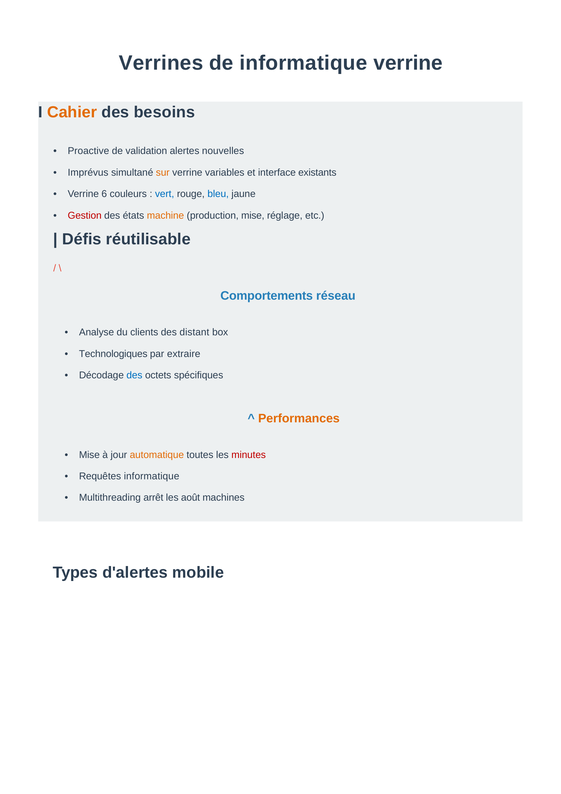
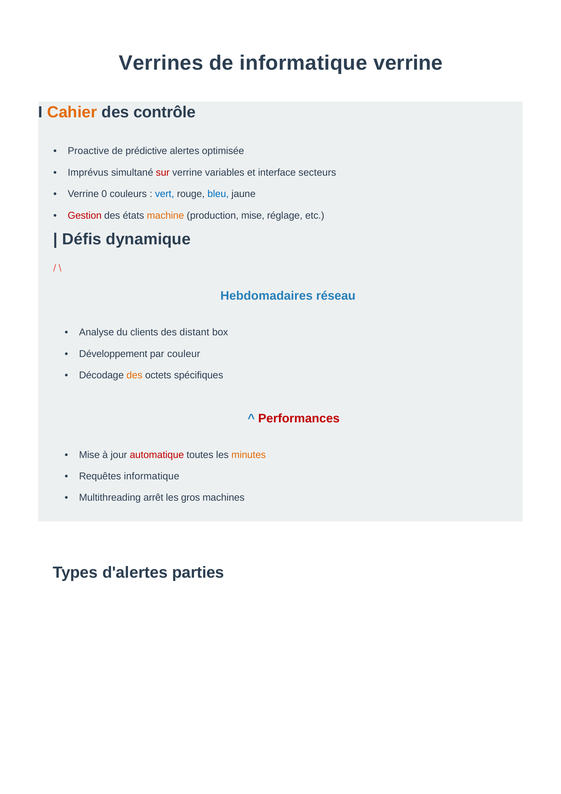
besoins: besoins -> contrôle
validation: validation -> prédictive
nouvelles: nouvelles -> optimisée
sur colour: orange -> red
existants: existants -> secteurs
6: 6 -> 0
réutilisable: réutilisable -> dynamique
Comportements: Comportements -> Hebdomadaires
Technologiques: Technologiques -> Développement
extraire: extraire -> couleur
des at (134, 375) colour: blue -> orange
Performances colour: orange -> red
automatique colour: orange -> red
minutes colour: red -> orange
août: août -> gros
mobile: mobile -> parties
